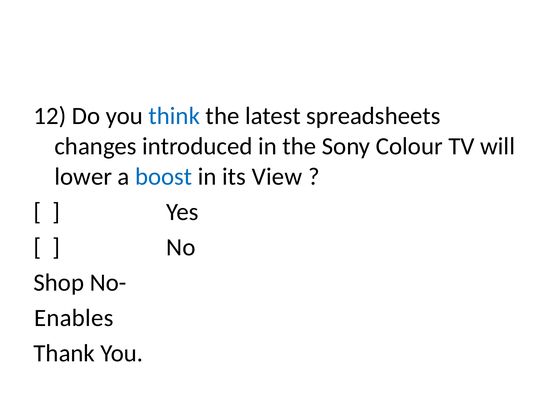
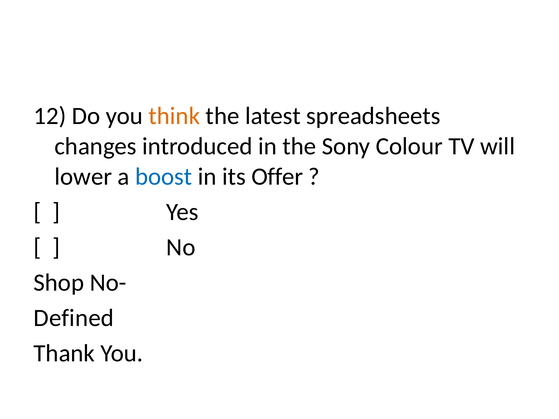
think colour: blue -> orange
View: View -> Offer
Enables: Enables -> Defined
